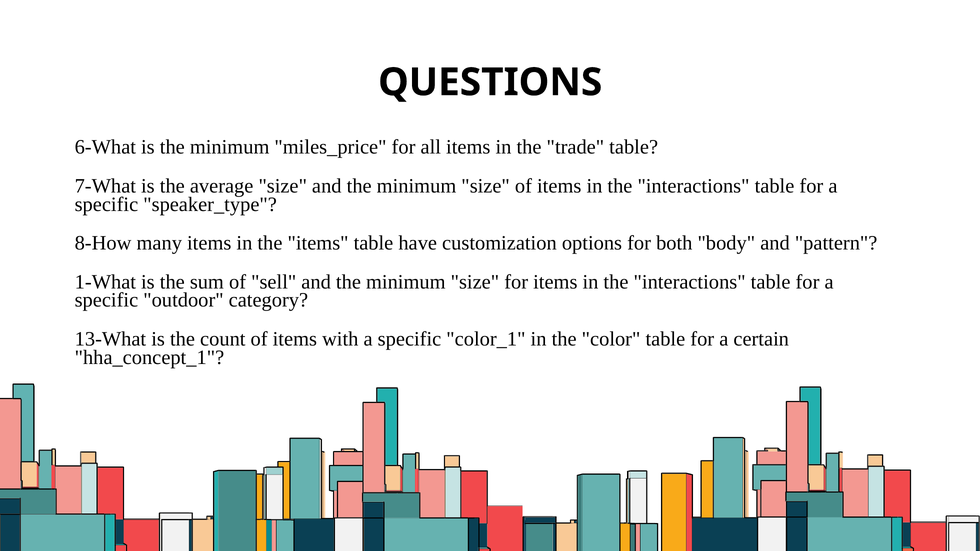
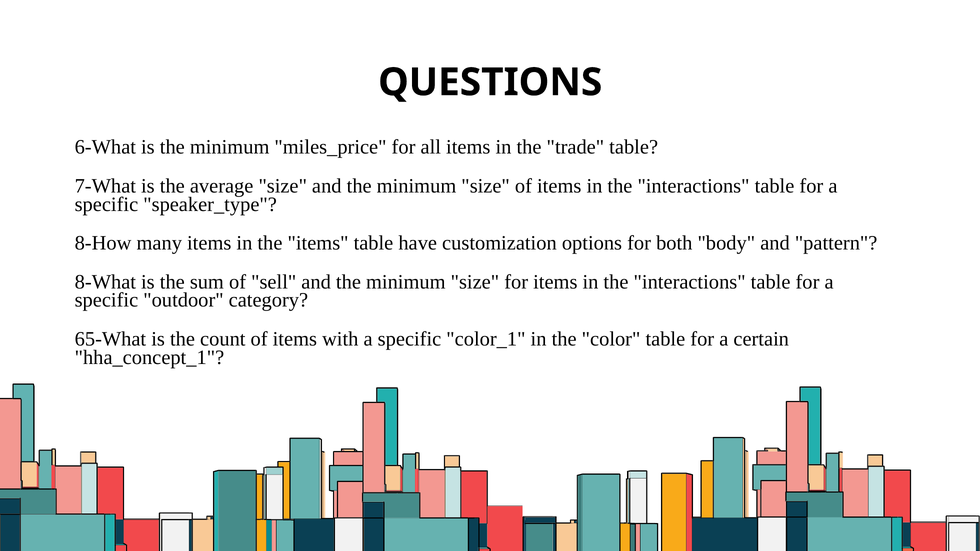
1-What: 1-What -> 8-What
13-What: 13-What -> 65-What
